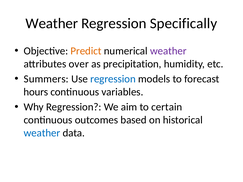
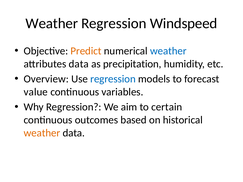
Specifically: Specifically -> Windspeed
weather at (168, 51) colour: purple -> blue
attributes over: over -> data
Summers: Summers -> Overview
hours: hours -> value
weather at (42, 133) colour: blue -> orange
